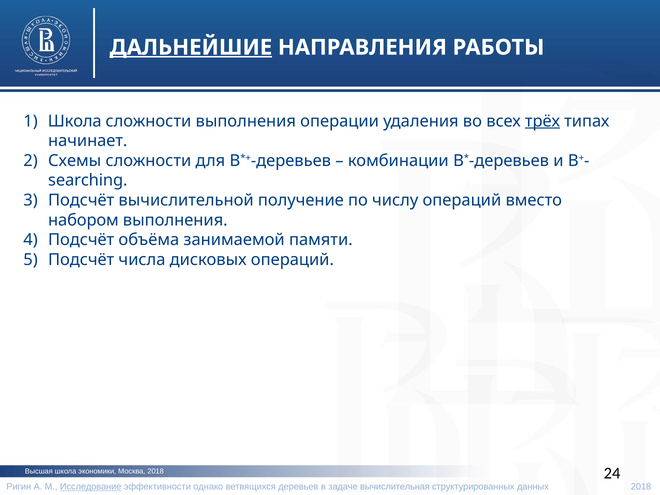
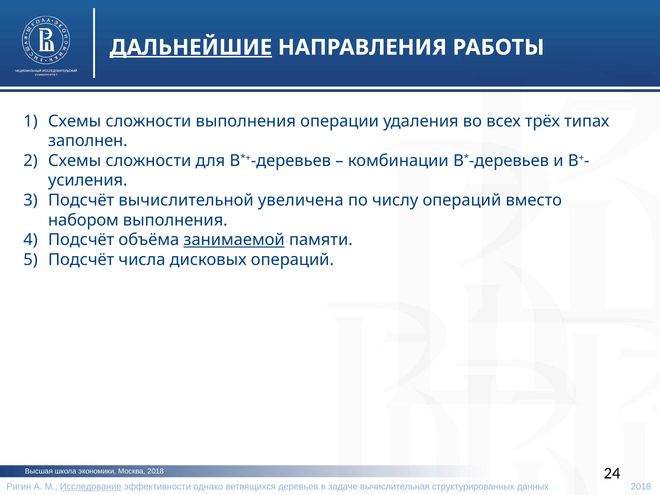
Школа at (75, 121): Школа -> Схемы
трёх underline: present -> none
начинает: начинает -> заполнен
searching: searching -> усиления
получение: получение -> увеличена
занимаемой underline: none -> present
